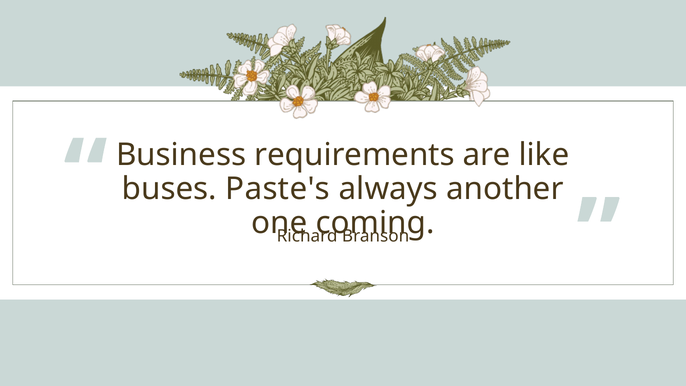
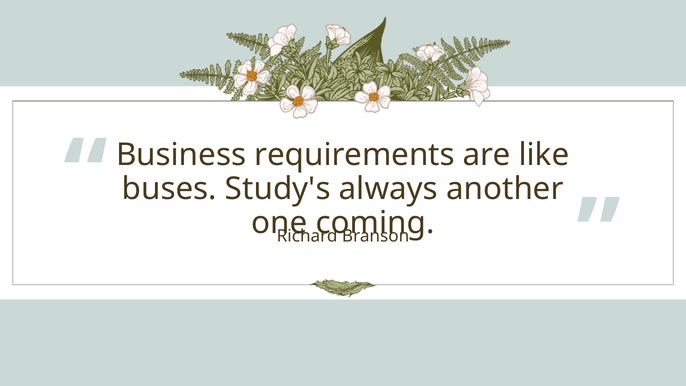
Paste's: Paste's -> Study's
